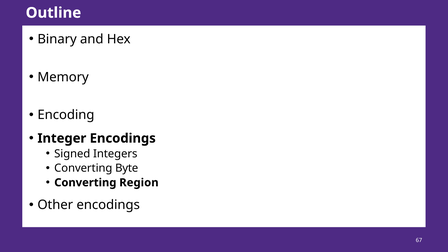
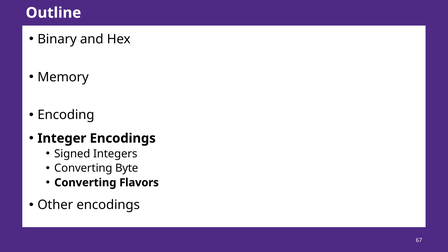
Region: Region -> Flavors
